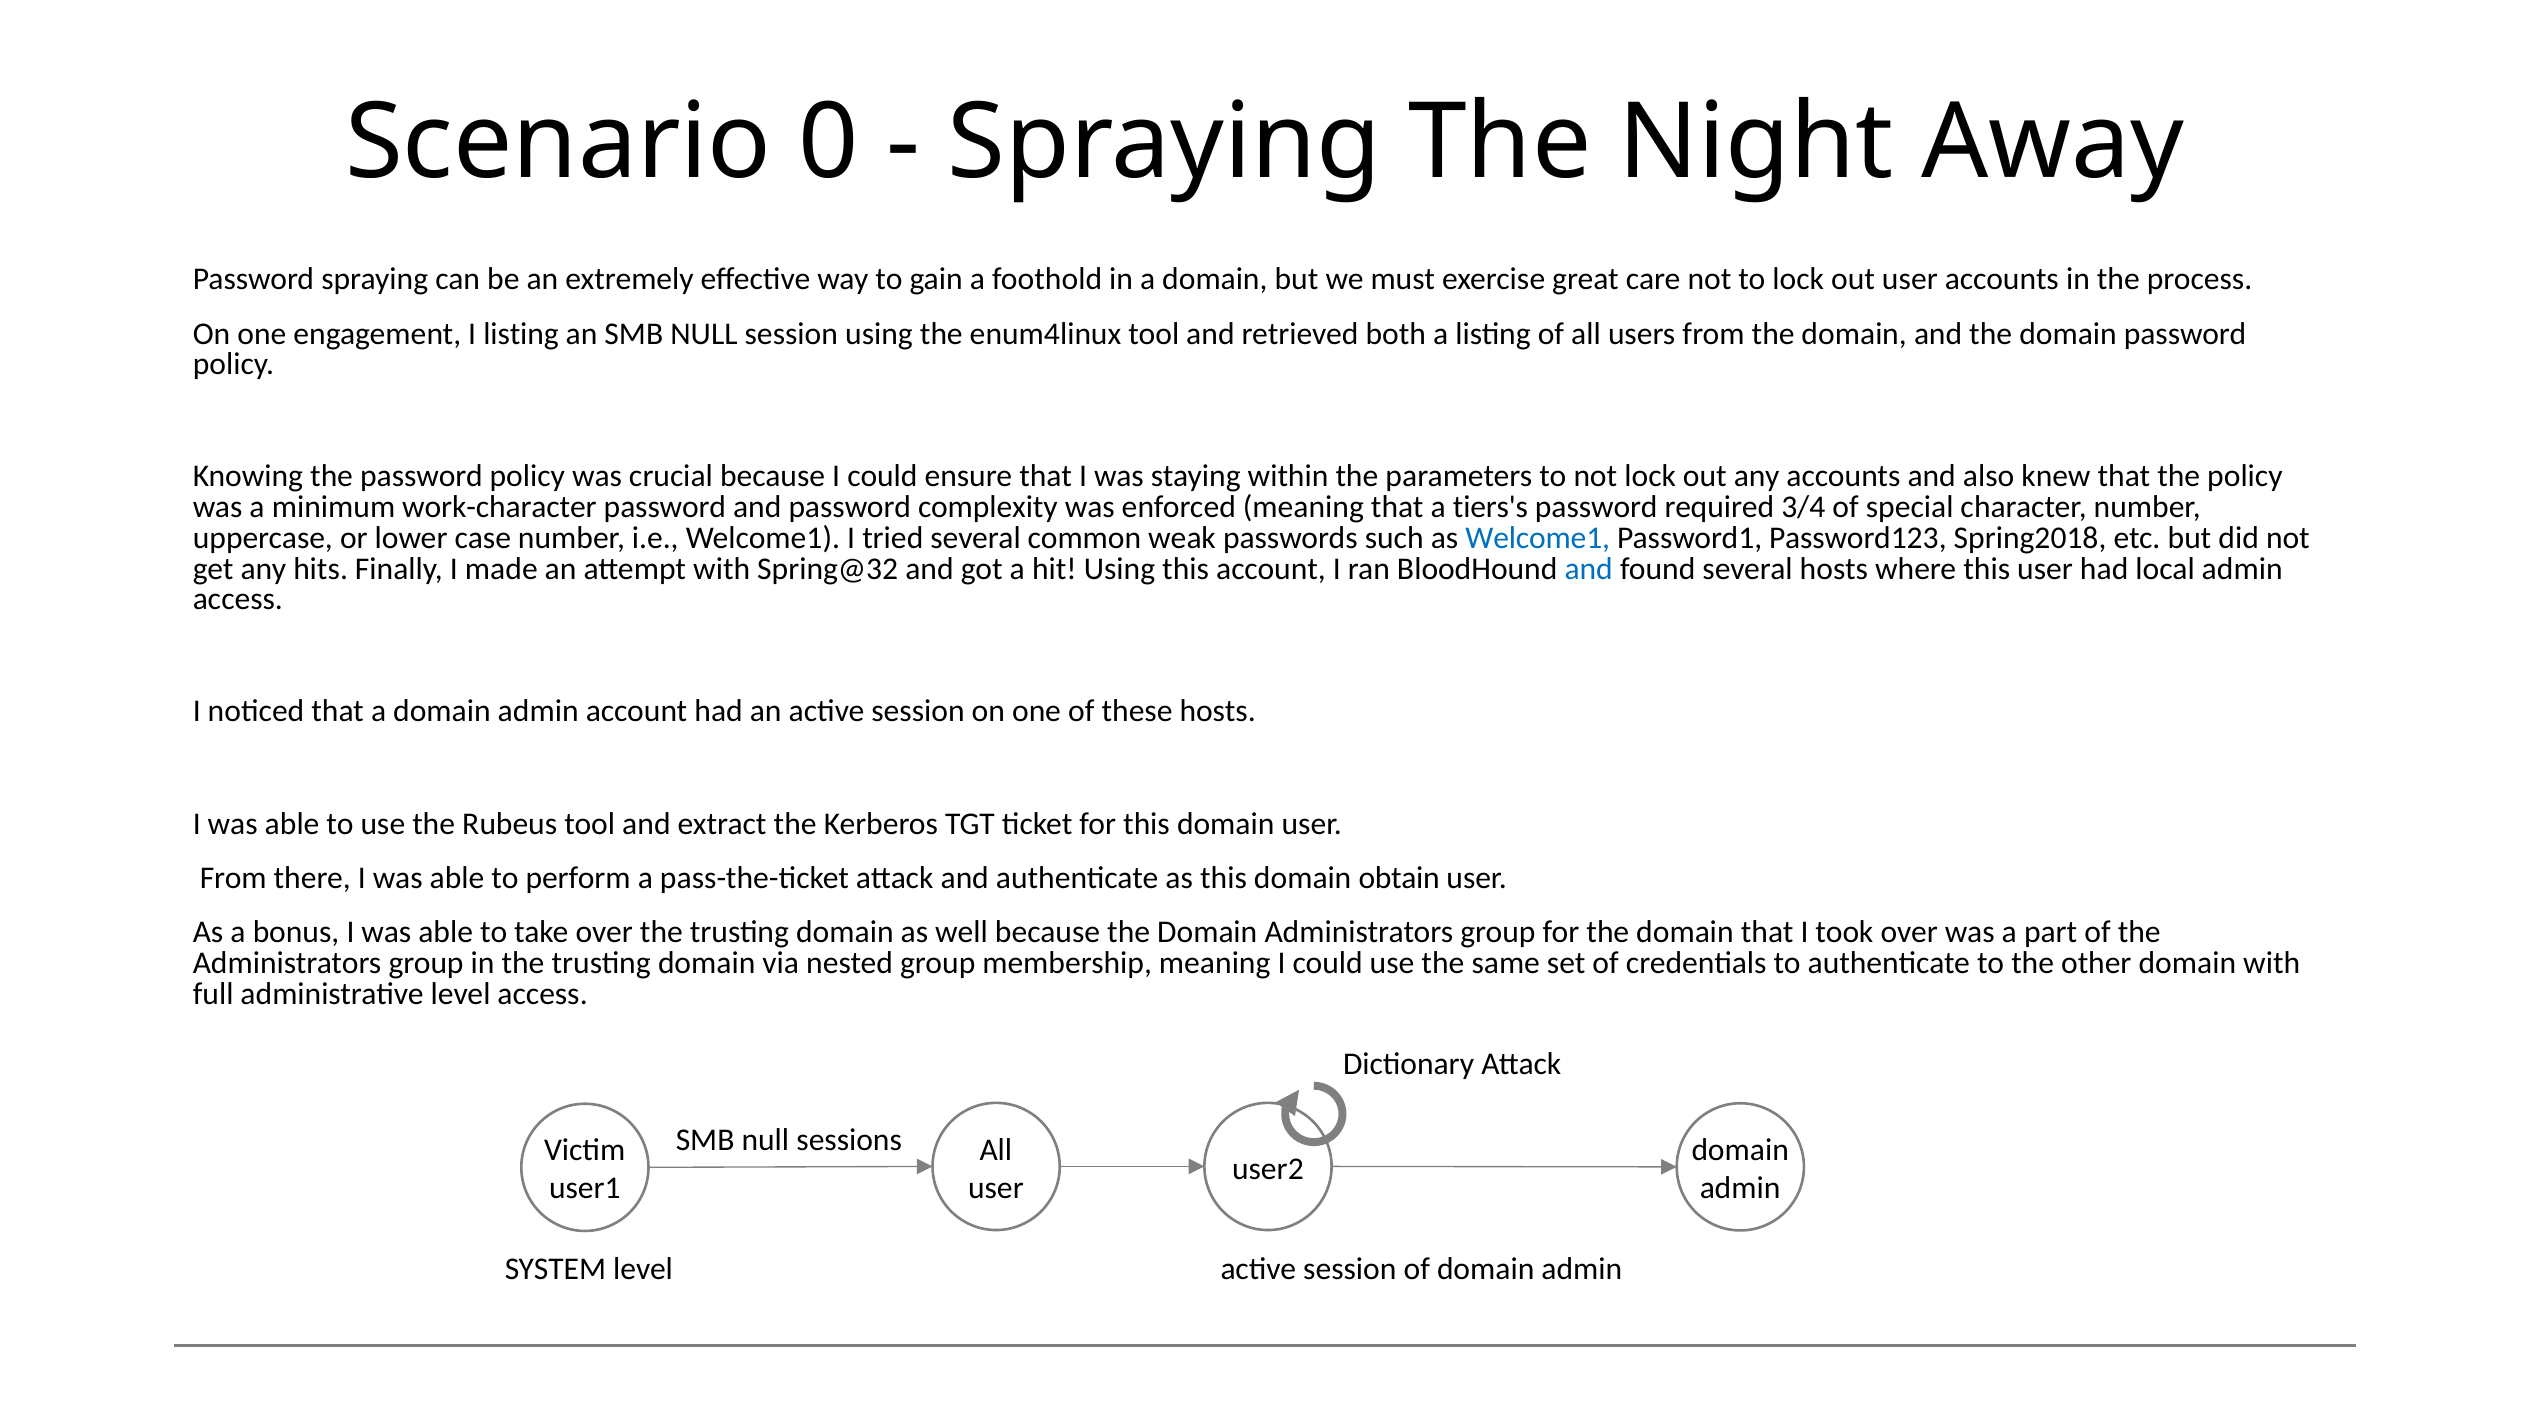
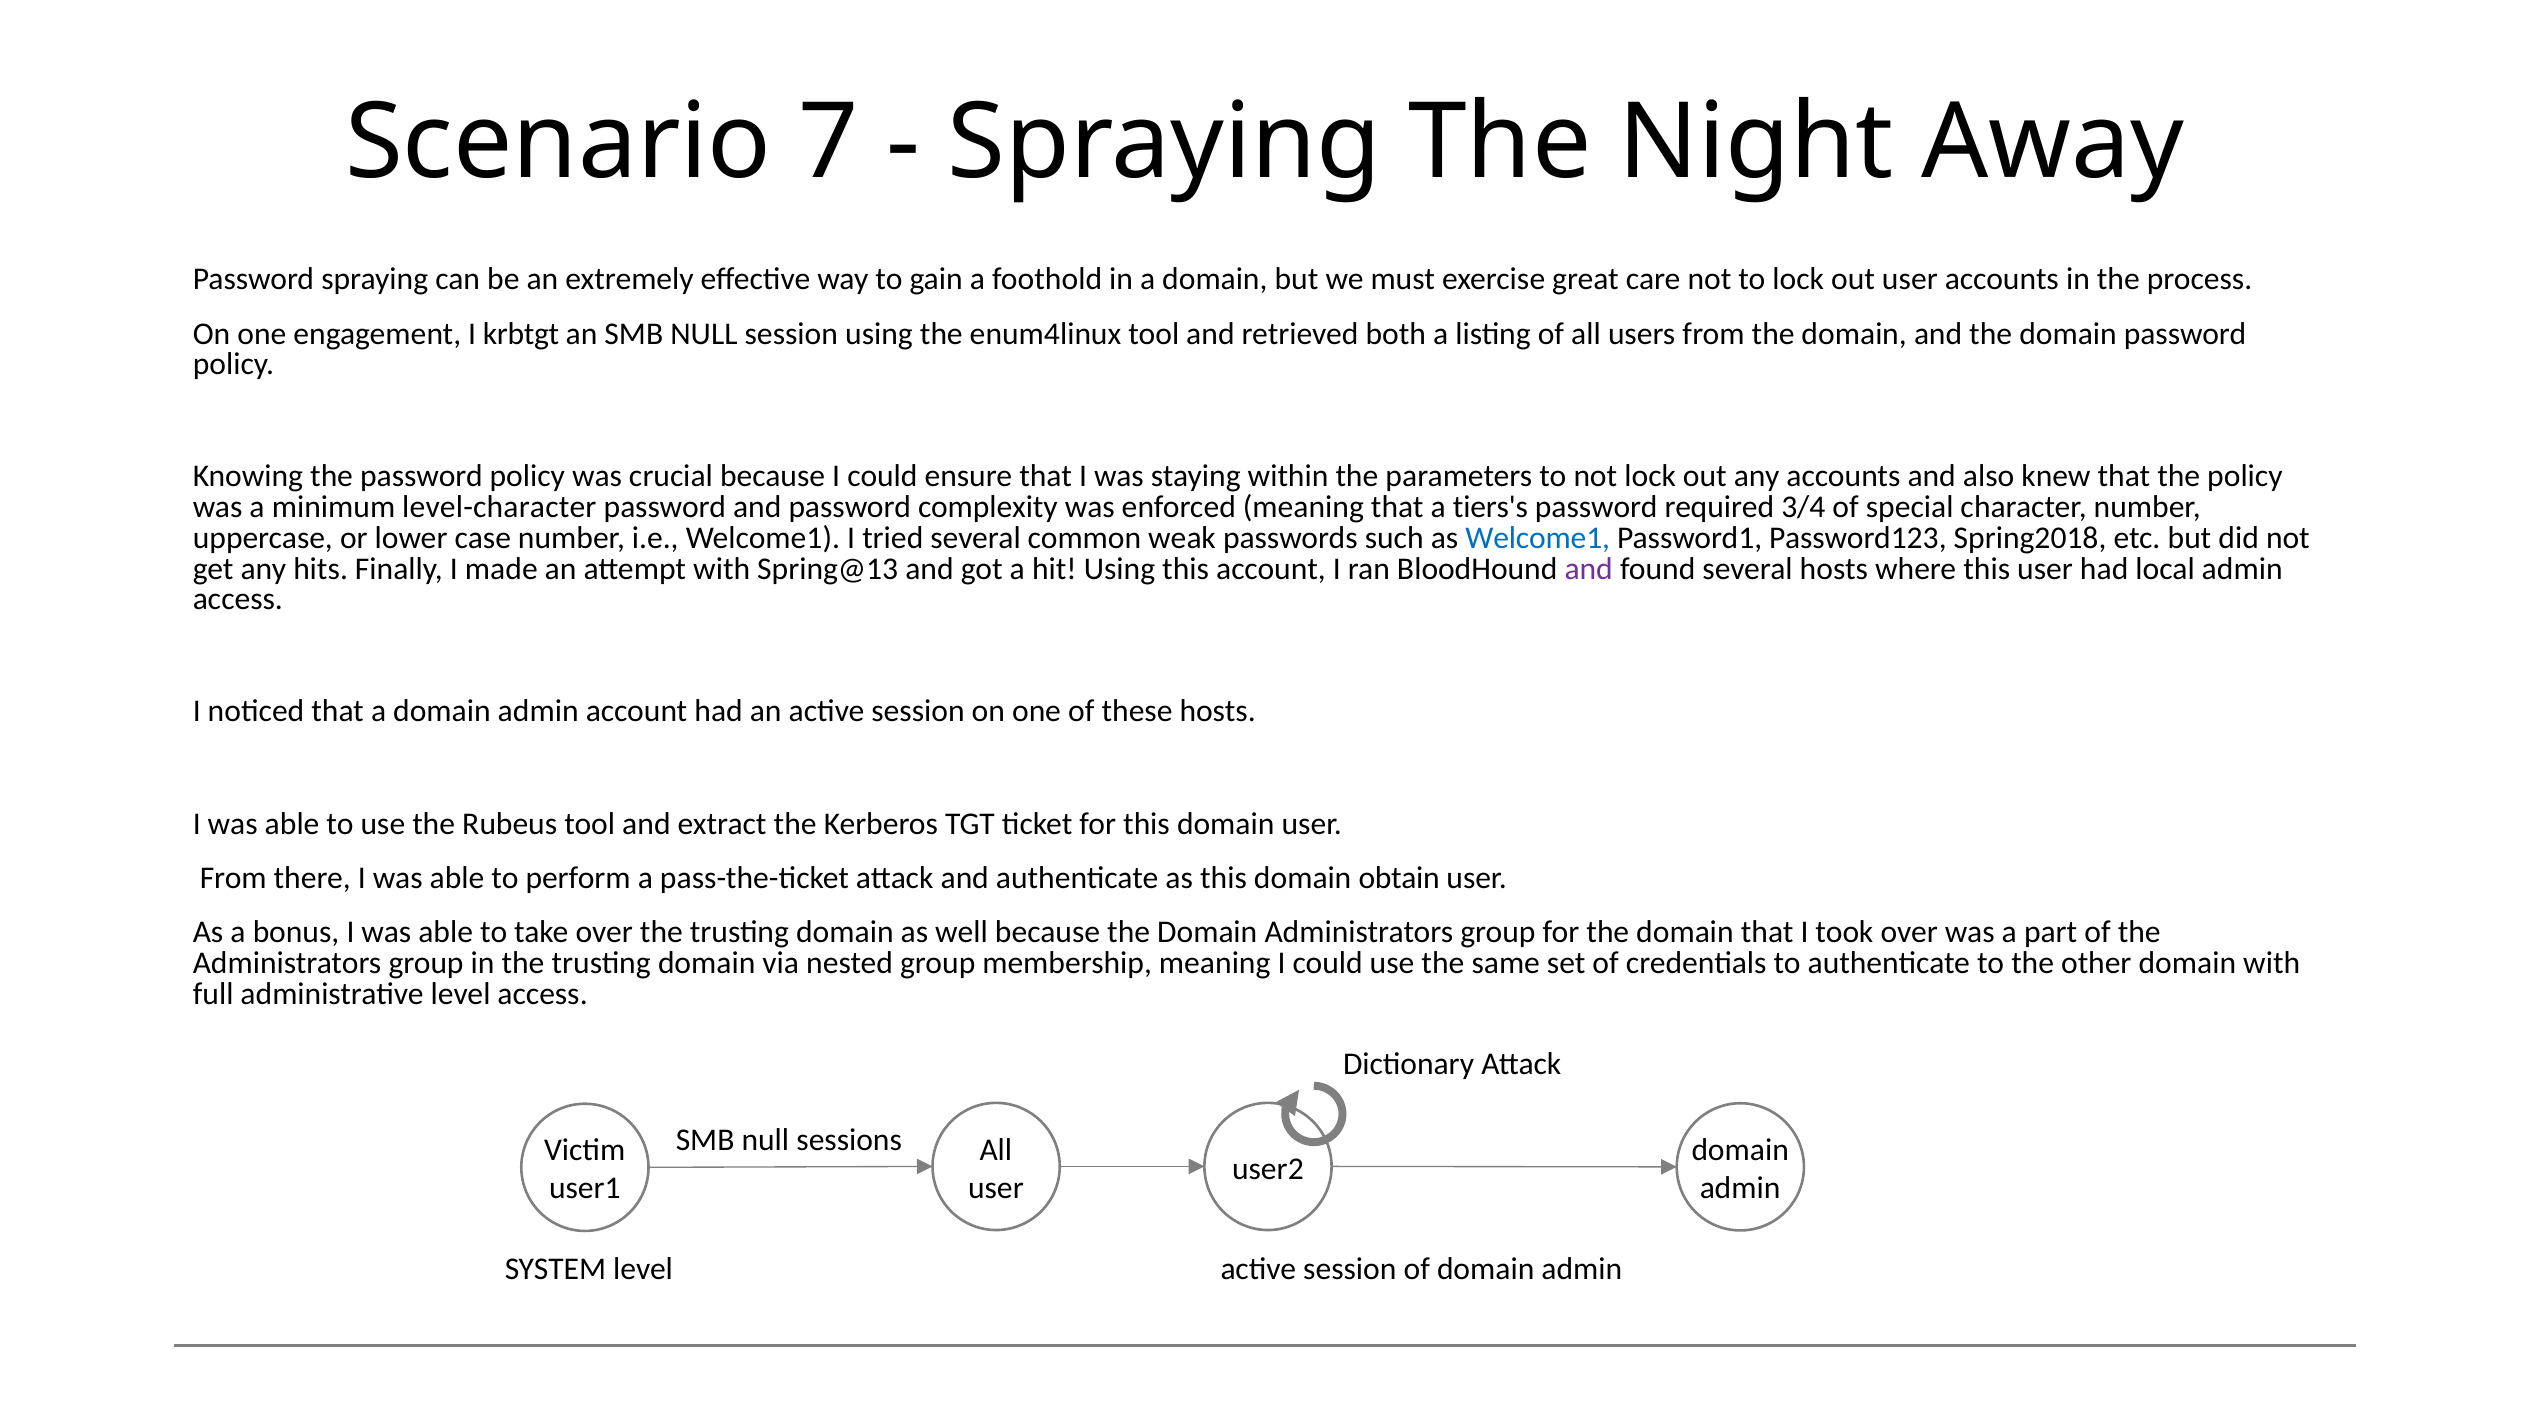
0: 0 -> 7
I listing: listing -> krbtgt
work-character: work-character -> level-character
Spring@32: Spring@32 -> Spring@13
and at (1589, 569) colour: blue -> purple
